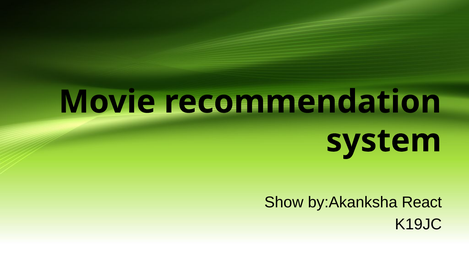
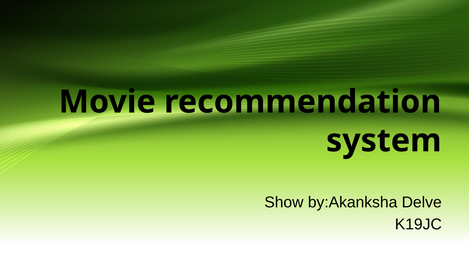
React: React -> Delve
